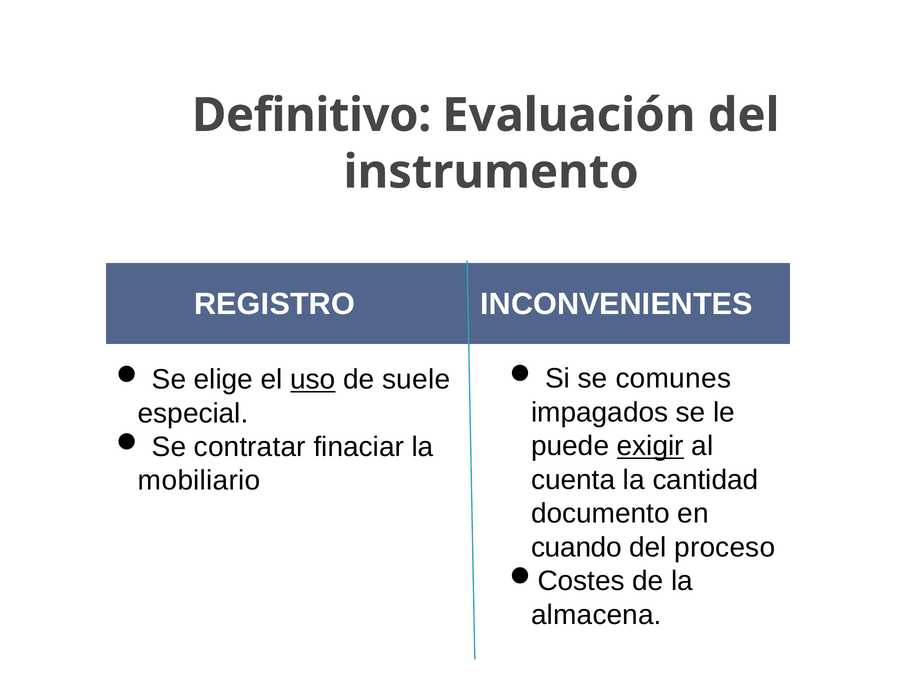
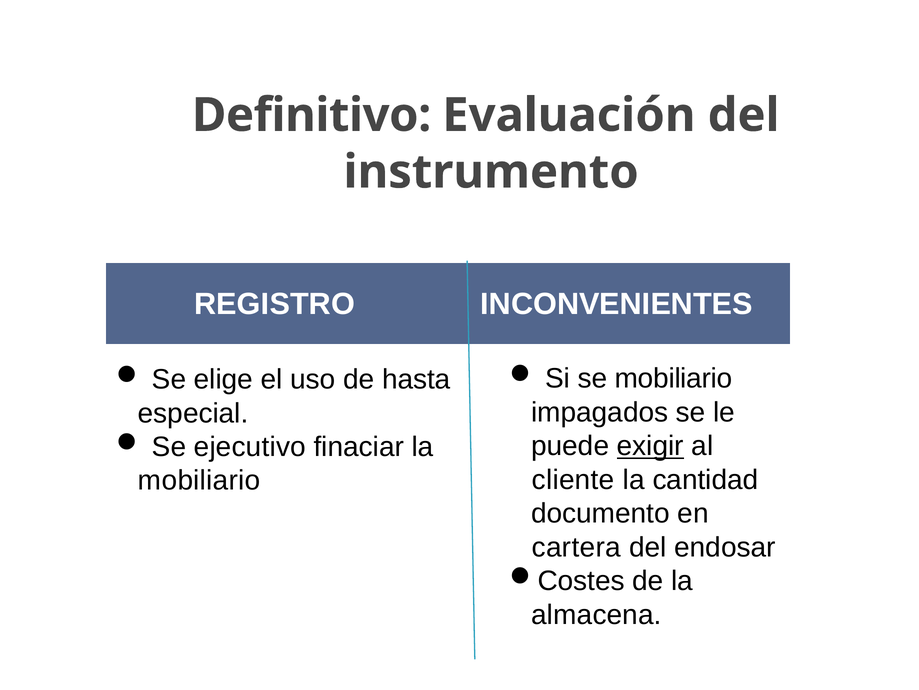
se comunes: comunes -> mobiliario
uso underline: present -> none
suele: suele -> hasta
contratar: contratar -> ejecutivo
cuenta: cuenta -> cliente
cuando: cuando -> cartera
proceso: proceso -> endosar
